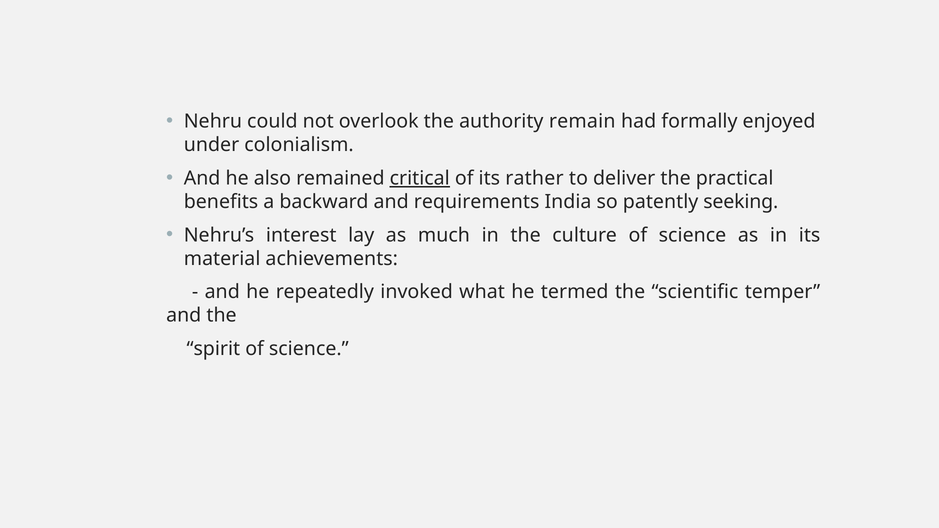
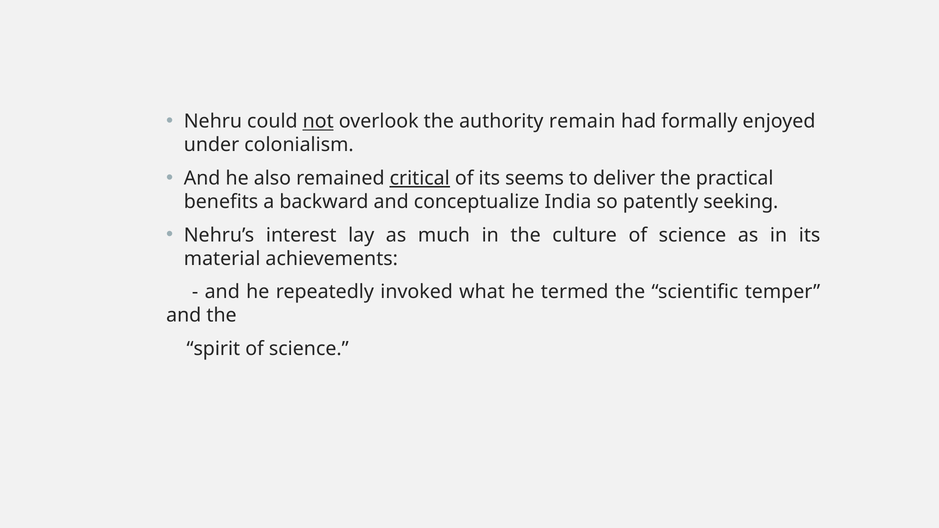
not underline: none -> present
rather: rather -> seems
requirements: requirements -> conceptualize
